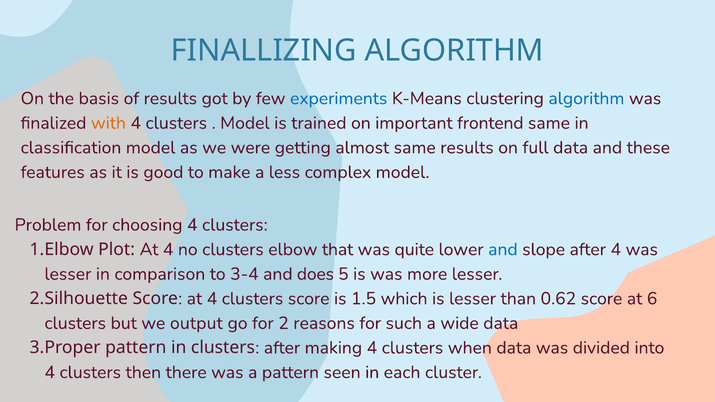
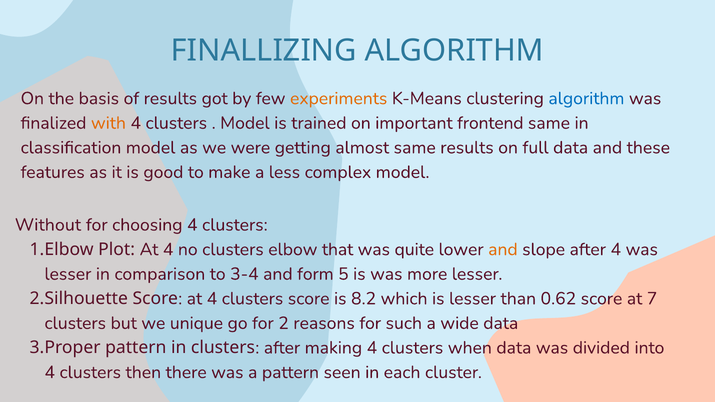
experiments colour: blue -> orange
Problem: Problem -> Without
and at (503, 250) colour: blue -> orange
does: does -> form
1.5: 1.5 -> 8.2
6: 6 -> 7
output: output -> unique
